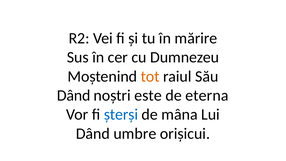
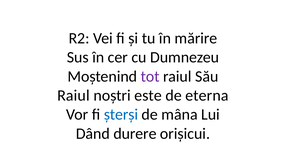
tot colour: orange -> purple
Dând at (74, 95): Dând -> Raiul
umbre: umbre -> durere
